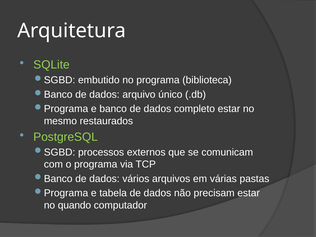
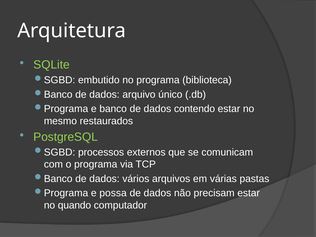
completo: completo -> contendo
tabela: tabela -> possa
